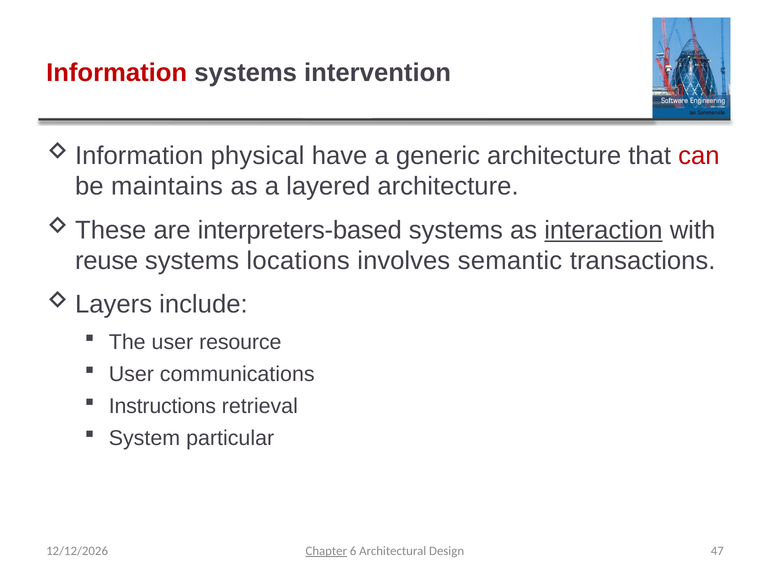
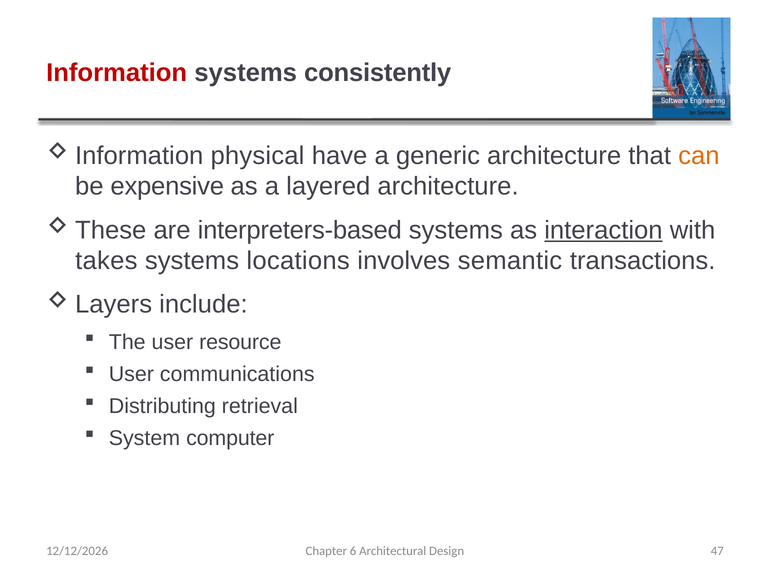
intervention: intervention -> consistently
can colour: red -> orange
maintains: maintains -> expensive
reuse: reuse -> takes
Instructions: Instructions -> Distributing
particular: particular -> computer
Chapter underline: present -> none
